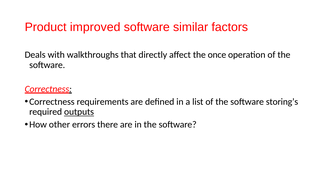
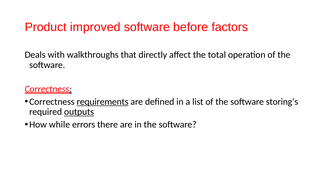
similar: similar -> before
once: once -> total
requirements underline: none -> present
other: other -> while
